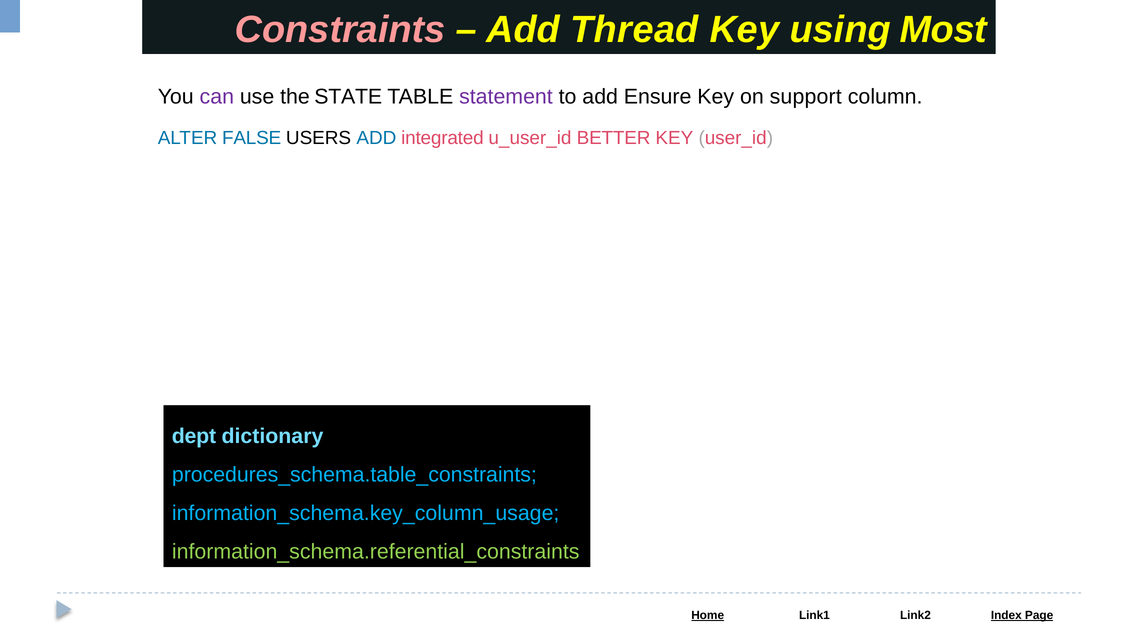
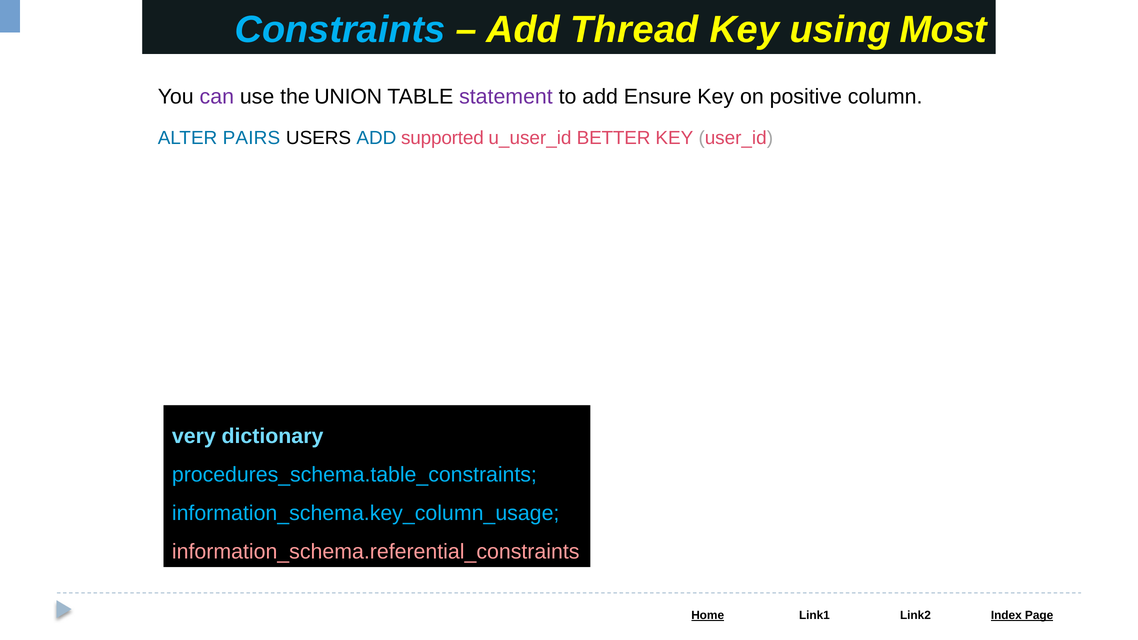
Constraints colour: pink -> light blue
STATE: STATE -> UNION
support: support -> positive
FALSE: FALSE -> PAIRS
integrated: integrated -> supported
dept: dept -> very
information_schema.referential_constraints colour: light green -> pink
